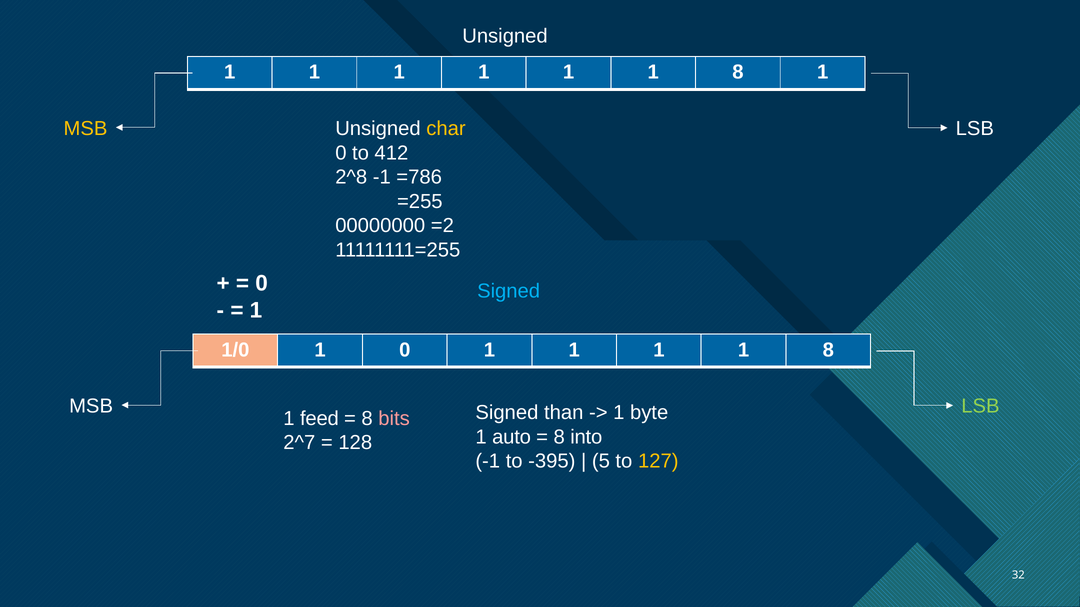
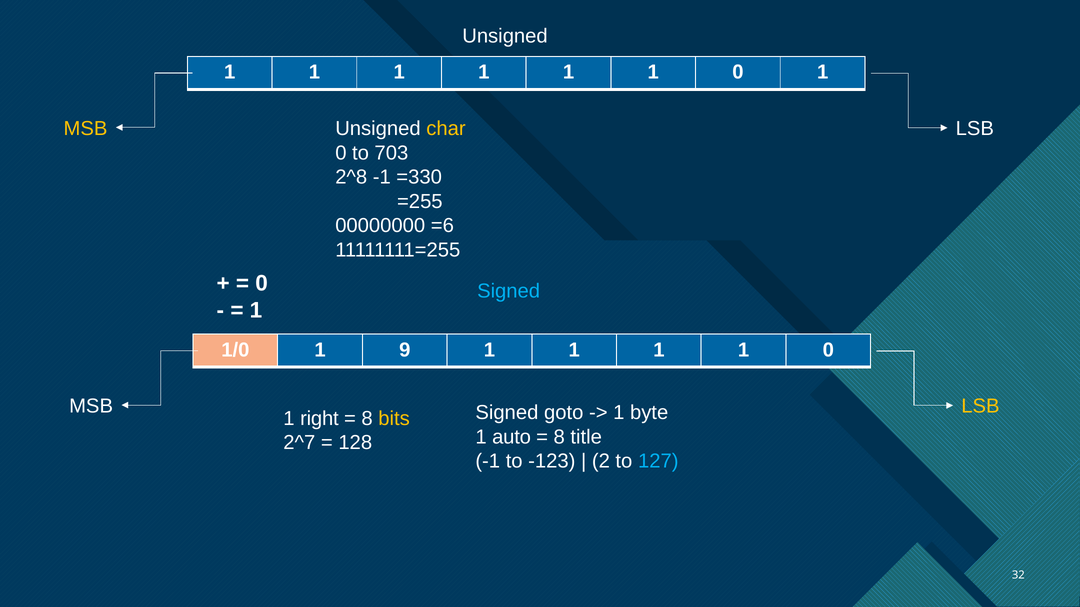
8 at (738, 72): 8 -> 0
412: 412 -> 703
=786: =786 -> =330
=2: =2 -> =6
1 0: 0 -> 9
8 at (828, 350): 8 -> 0
LSB at (980, 407) colour: light green -> yellow
than: than -> goto
feed: feed -> right
bits colour: pink -> yellow
8 into: into -> title
-395: -395 -> -123
5: 5 -> 2
127 colour: yellow -> light blue
